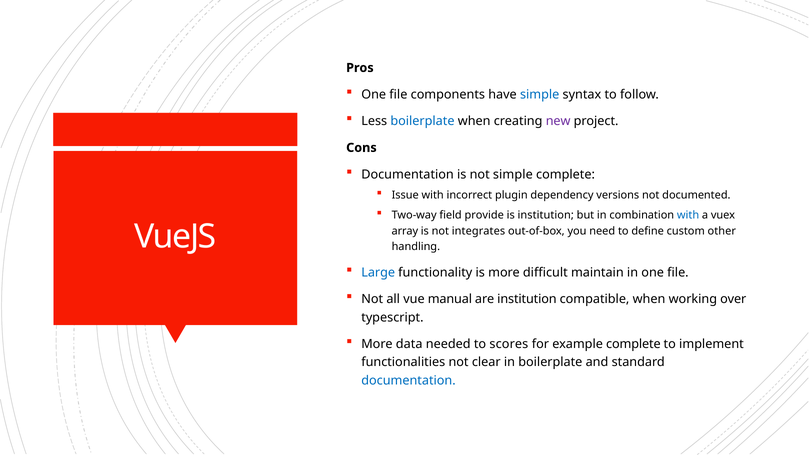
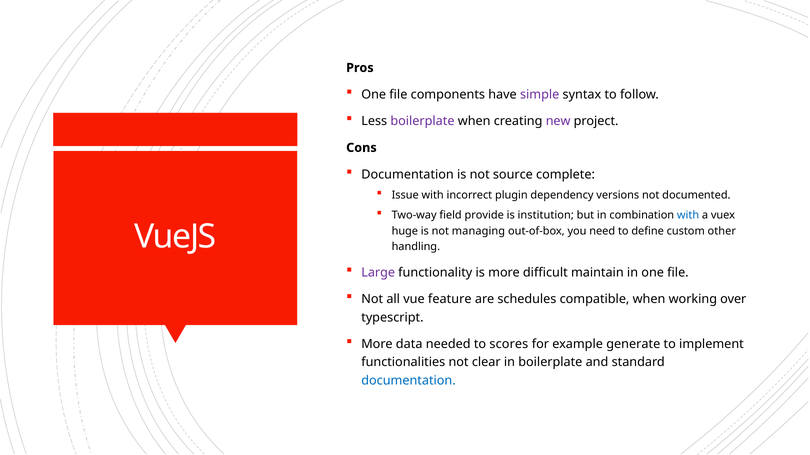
simple at (540, 95) colour: blue -> purple
boilerplate at (422, 121) colour: blue -> purple
not simple: simple -> source
array: array -> huge
integrates: integrates -> managing
Large colour: blue -> purple
manual: manual -> feature
are institution: institution -> schedules
example complete: complete -> generate
